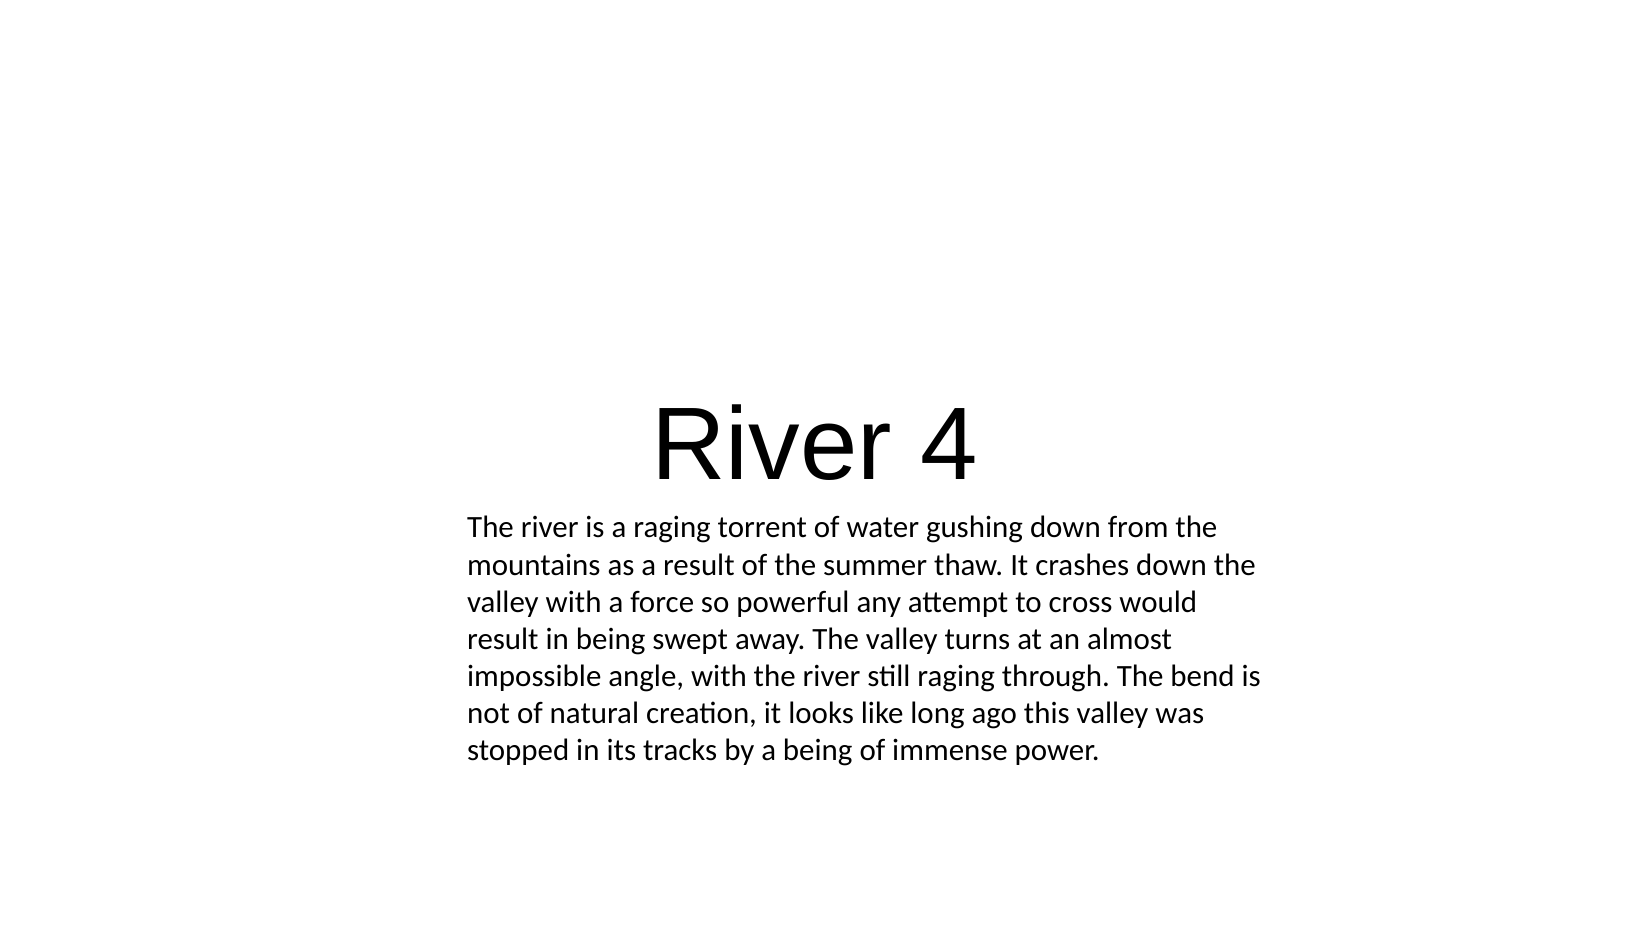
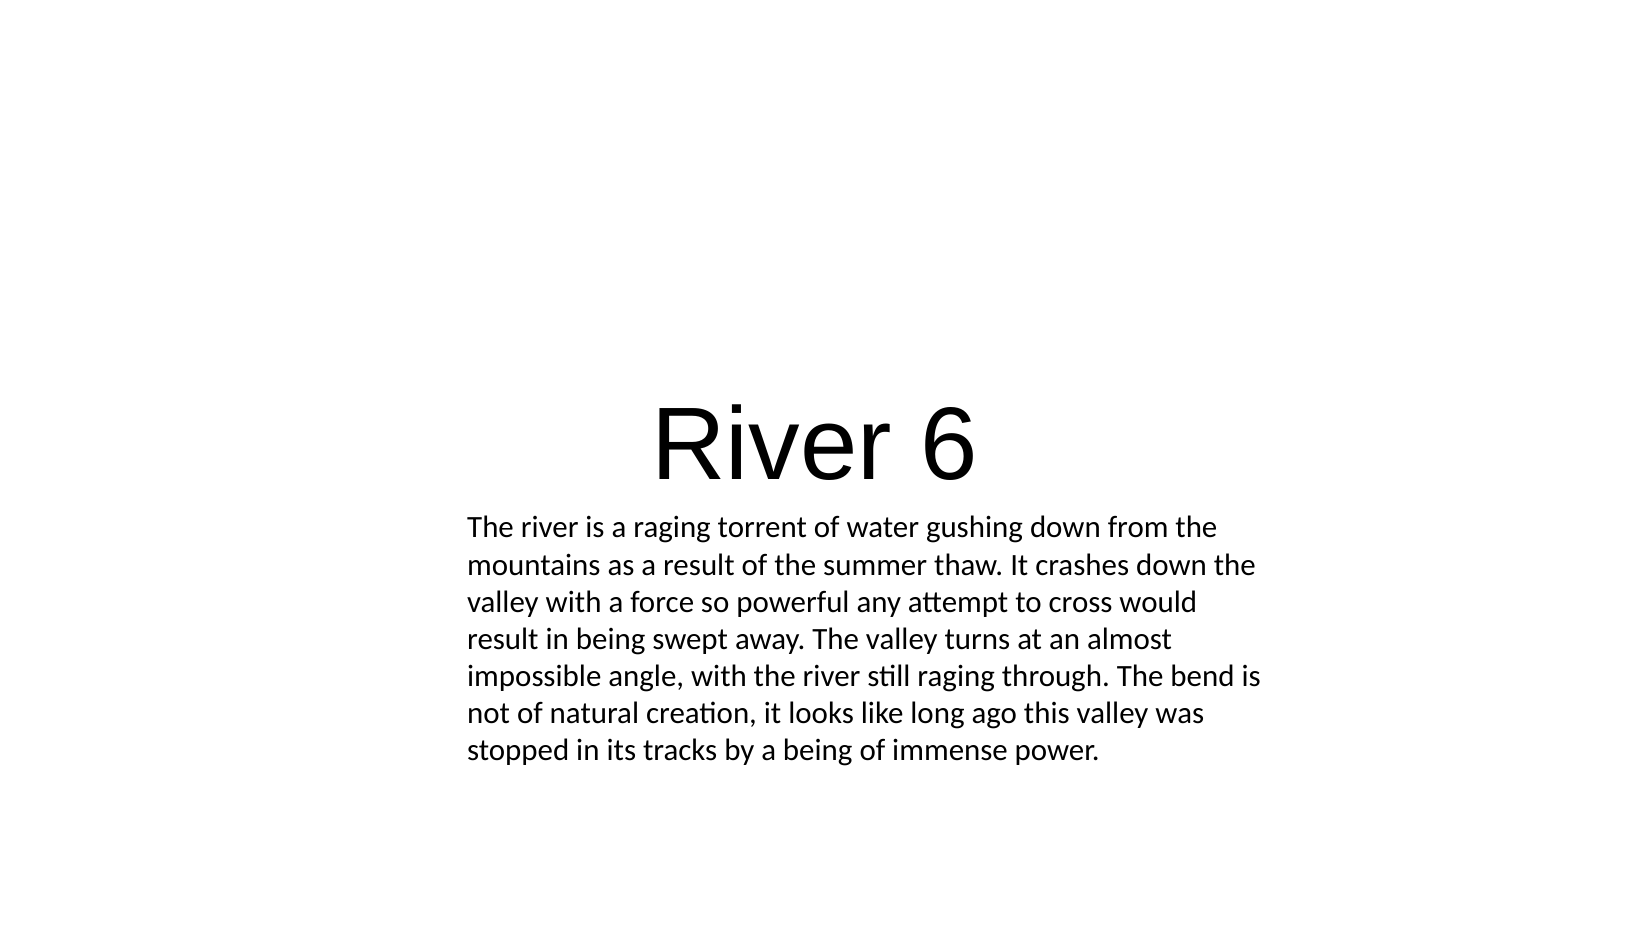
4: 4 -> 6
